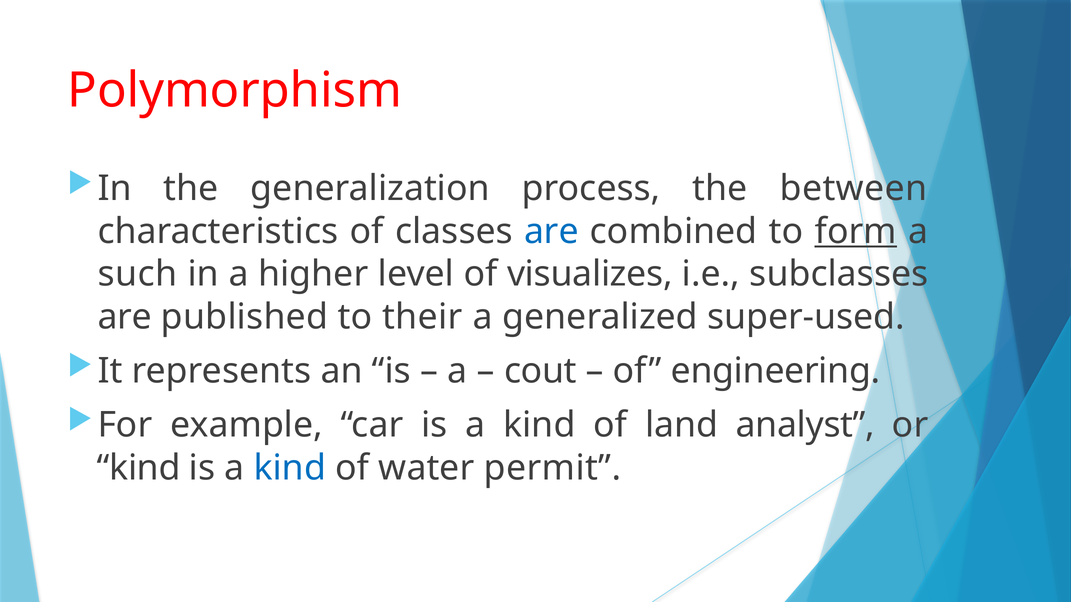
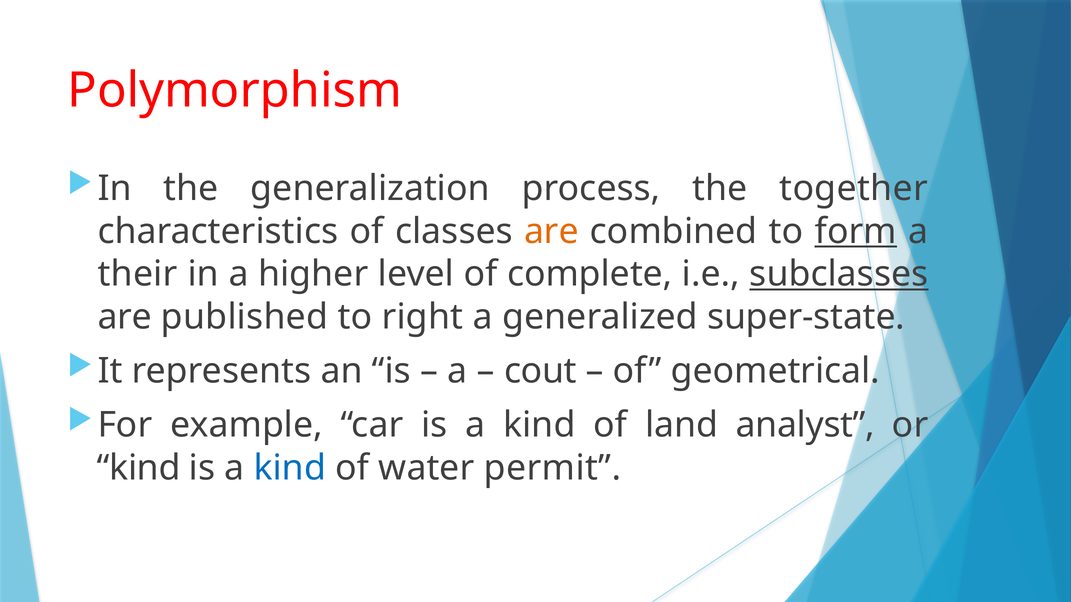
between: between -> together
are at (551, 231) colour: blue -> orange
such: such -> their
visualizes: visualizes -> complete
subclasses underline: none -> present
their: their -> right
super-used: super-used -> super-state
engineering: engineering -> geometrical
